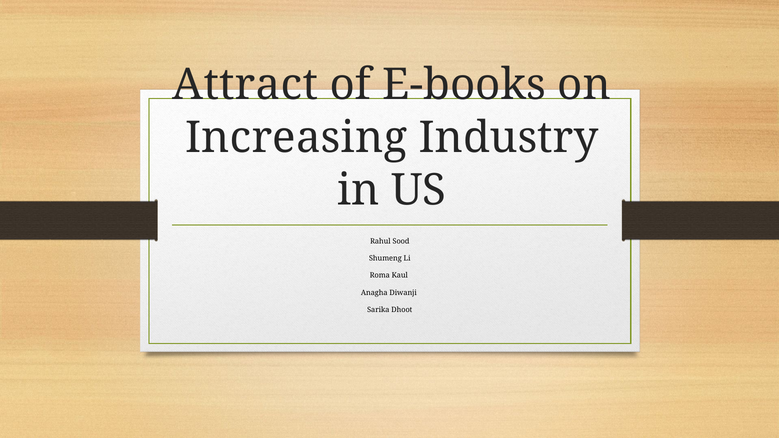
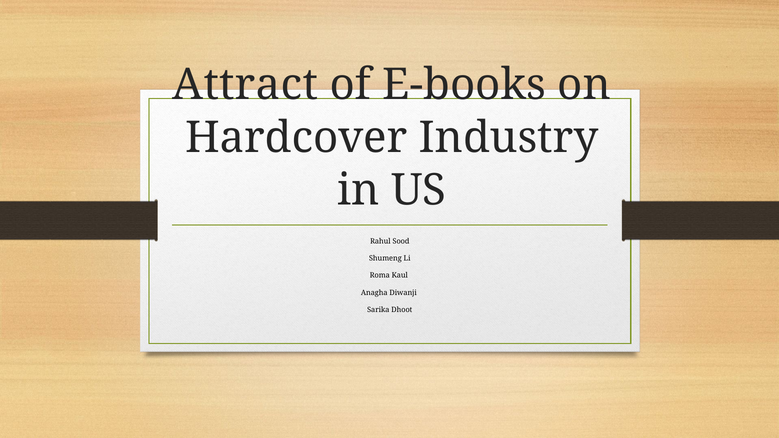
Increasing: Increasing -> Hardcover
